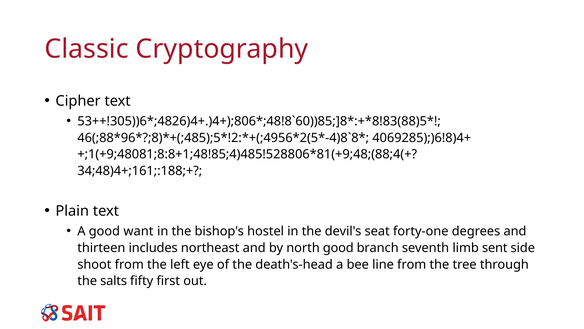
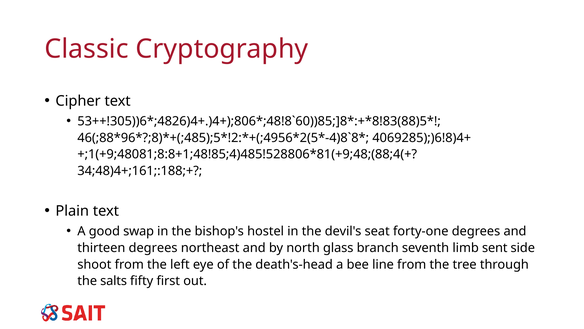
want: want -> swap
thirteen includes: includes -> degrees
north good: good -> glass
